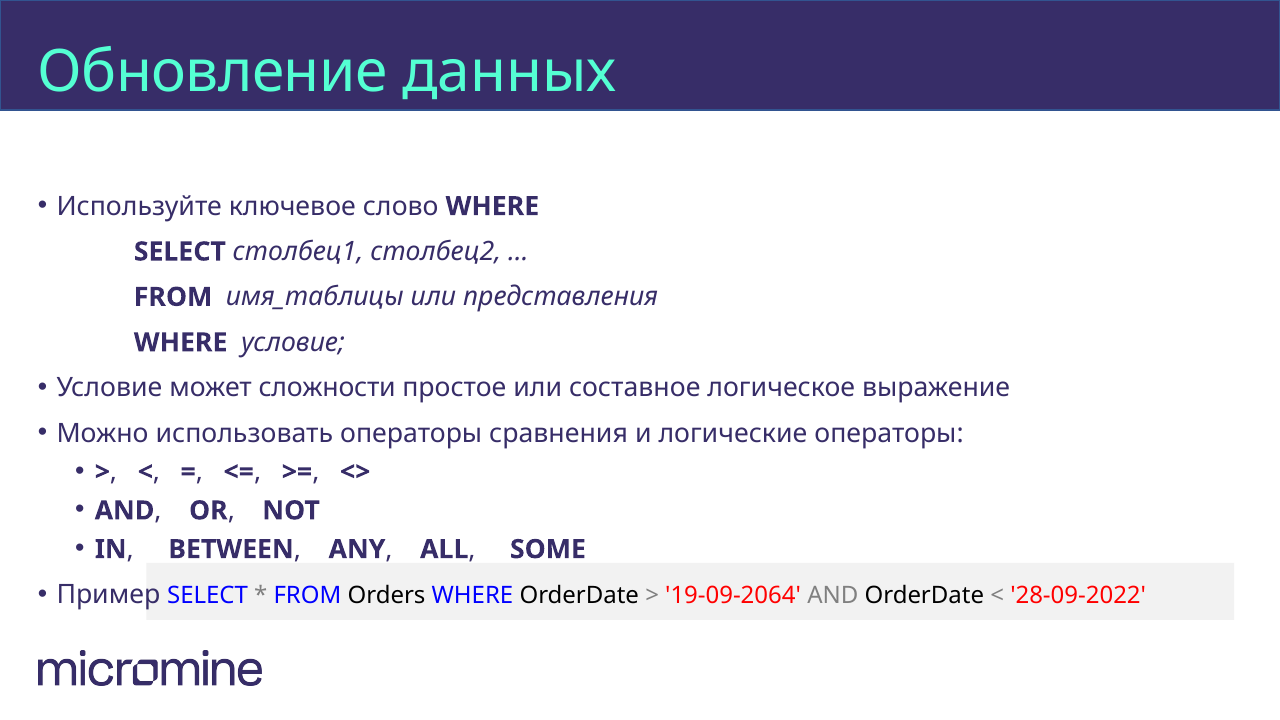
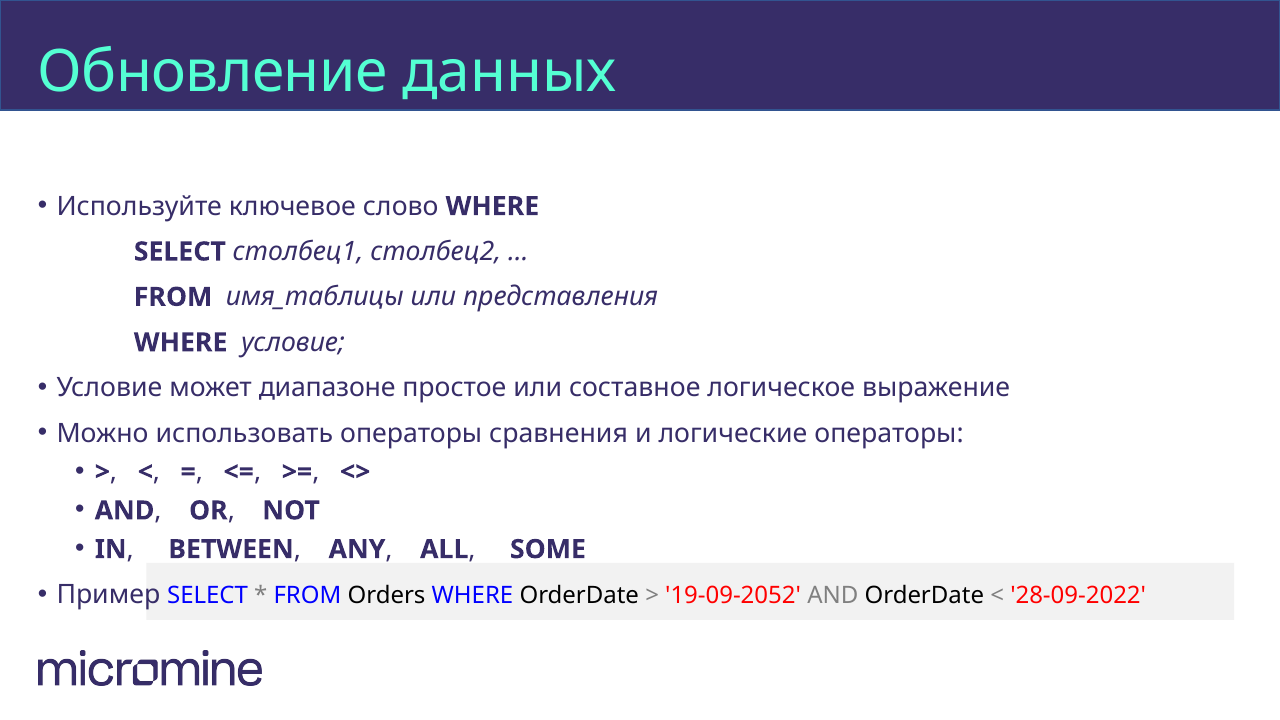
сложности: сложности -> диапазоне
19-09-2064: 19-09-2064 -> 19-09-2052
